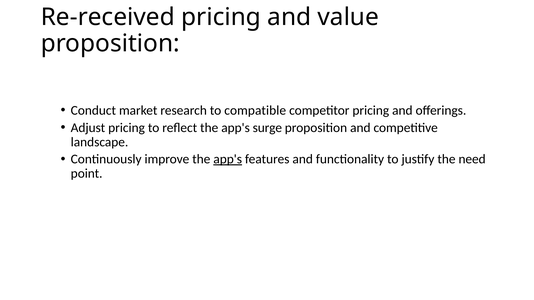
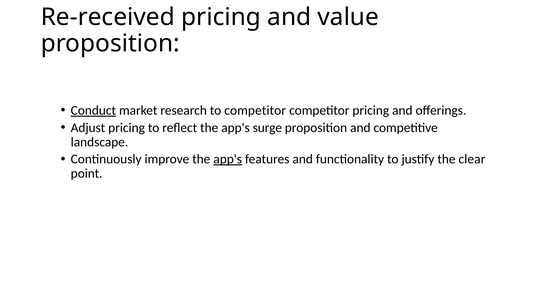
Conduct underline: none -> present
to compatible: compatible -> competitor
need: need -> clear
